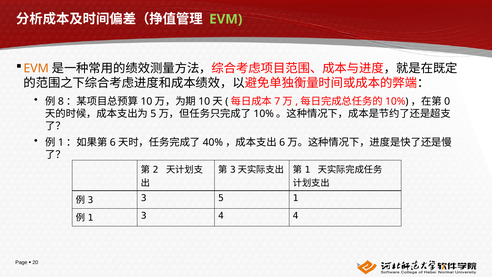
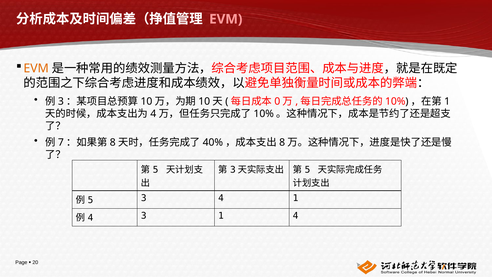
EVM at (226, 19) colour: light green -> pink
8 at (61, 101): 8 -> 3
7: 7 -> 0
0 at (447, 101): 0 -> 1
5 at (153, 114): 5 -> 4
1 at (61, 142): 1 -> 7
6 at (113, 142): 6 -> 8
6 at (282, 142): 6 -> 8
2 at (156, 170): 2 -> 5
1 at (307, 170): 1 -> 5
3 at (90, 200): 3 -> 5
3 5: 5 -> 4
1 at (90, 218): 1 -> 4
3 4: 4 -> 1
